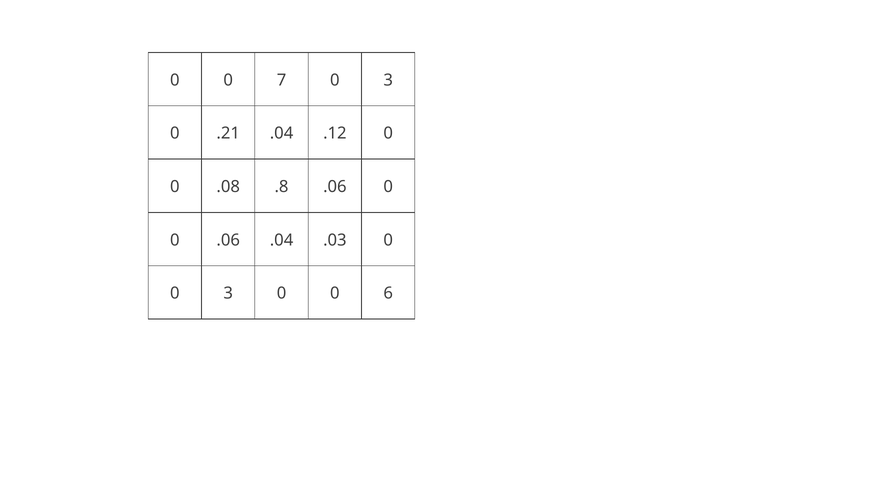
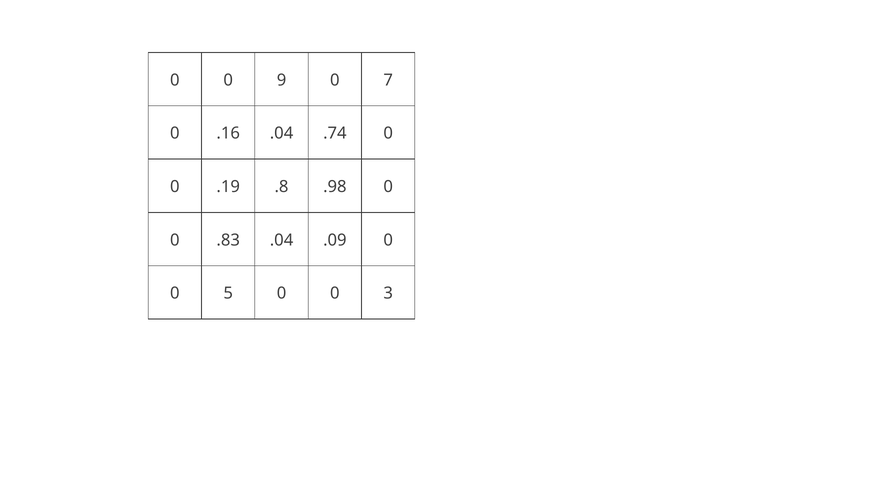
7: 7 -> 9
3 at (388, 80): 3 -> 7
.21: .21 -> .16
.12: .12 -> .74
.08: .08 -> .19
.8 .06: .06 -> .98
0 .06: .06 -> .83
.03: .03 -> .09
3 at (228, 293): 3 -> 5
6: 6 -> 3
